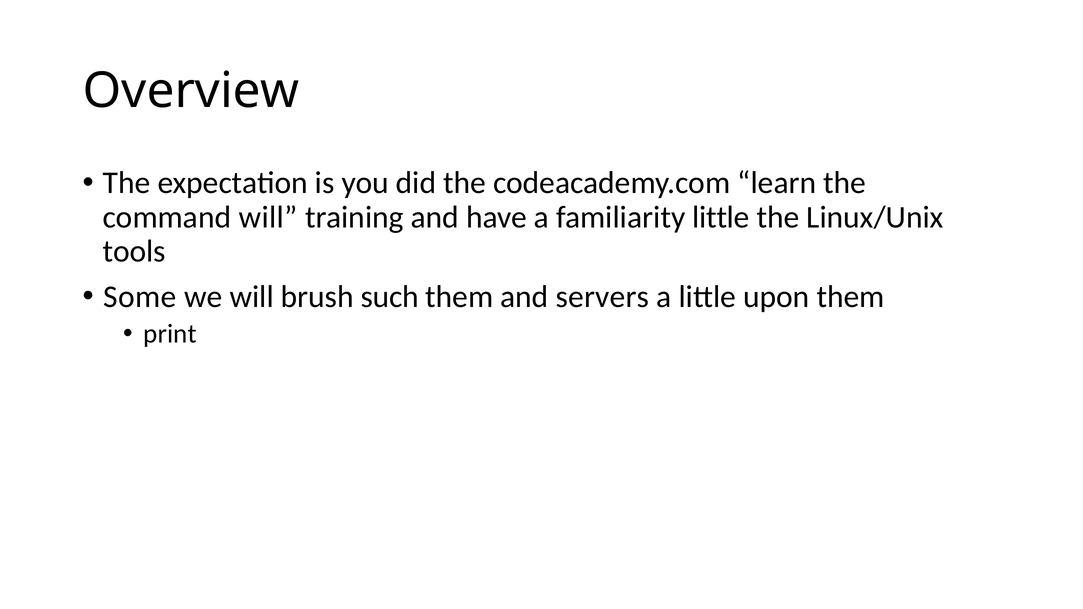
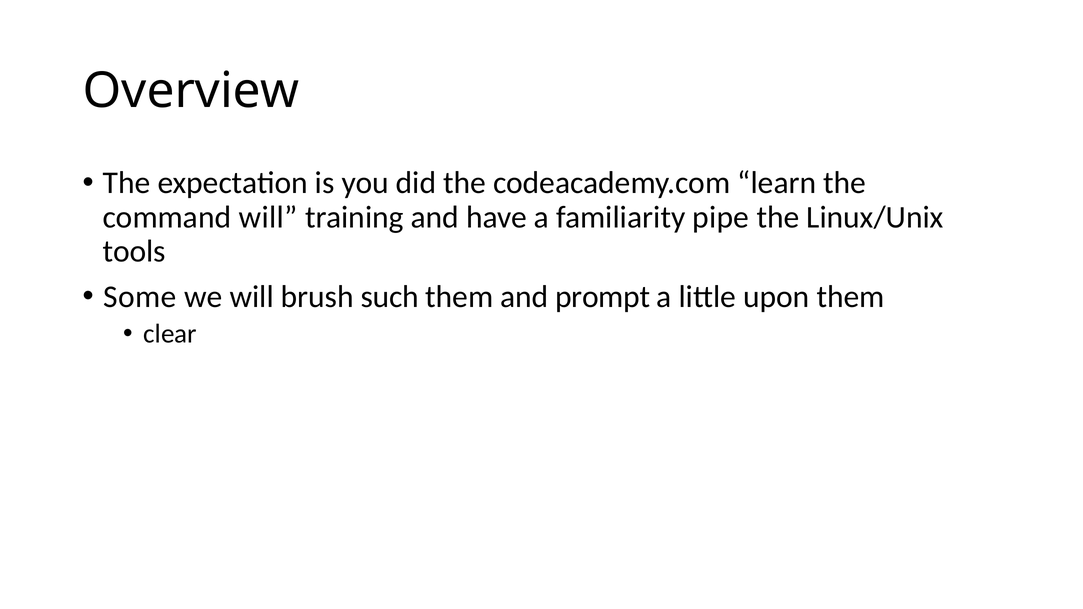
familiarity little: little -> pipe
servers: servers -> prompt
print: print -> clear
